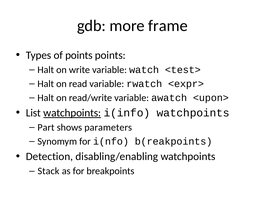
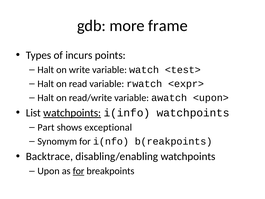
of points: points -> incurs
parameters: parameters -> exceptional
Detection: Detection -> Backtrace
Stack: Stack -> Upon
for at (79, 171) underline: none -> present
